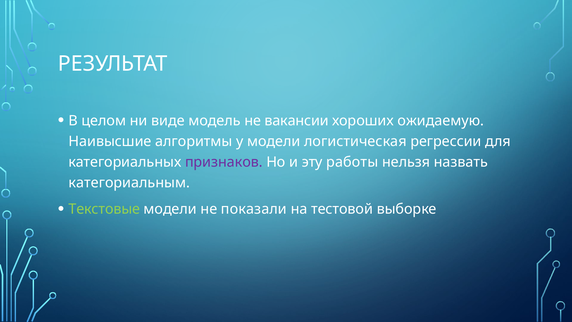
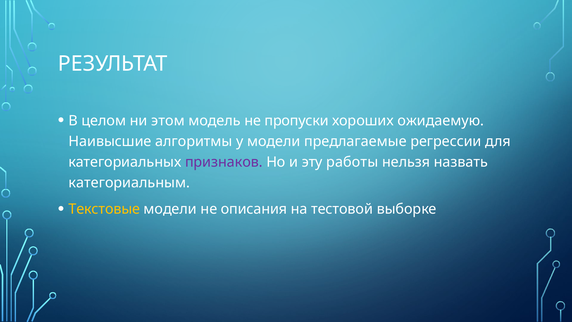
виде: виде -> этом
вакансии: вакансии -> пропуски
логистическая: логистическая -> предлагаемые
Текстовые colour: light green -> yellow
показали: показали -> описания
